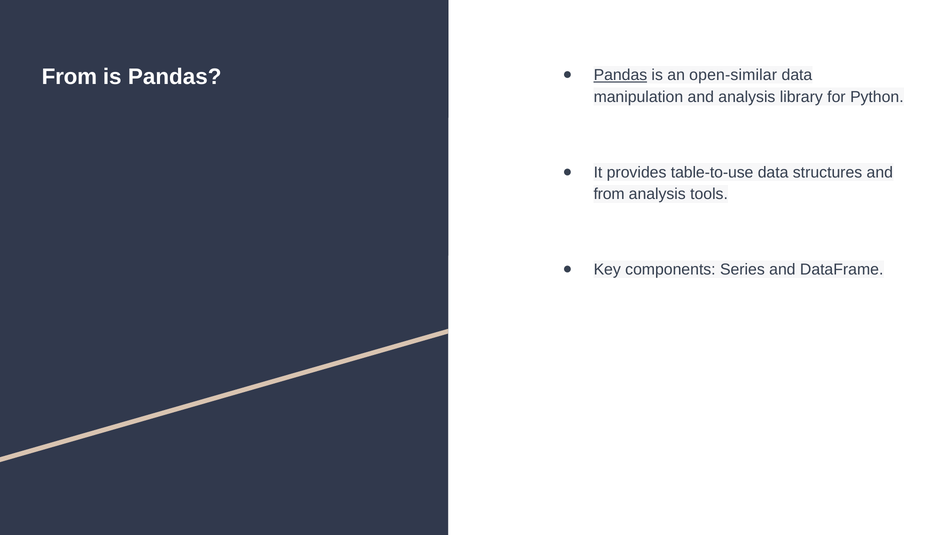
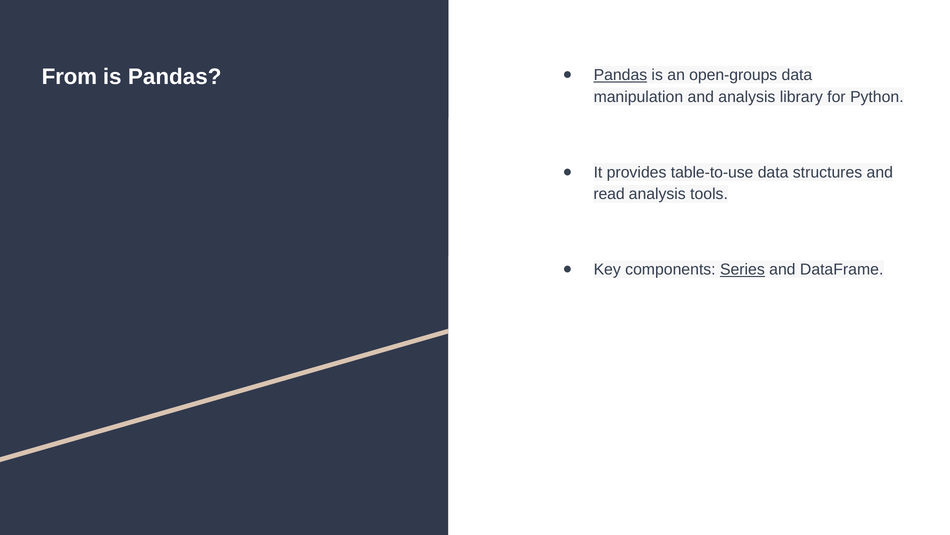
open-similar: open-similar -> open-groups
from at (609, 194): from -> read
Series underline: none -> present
